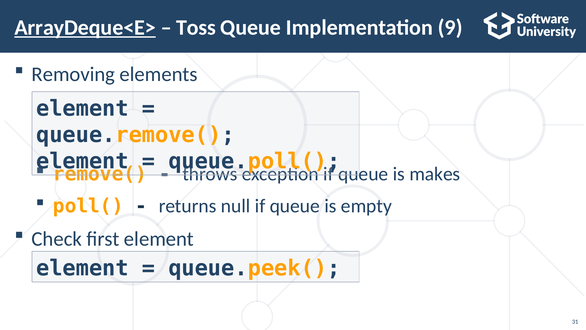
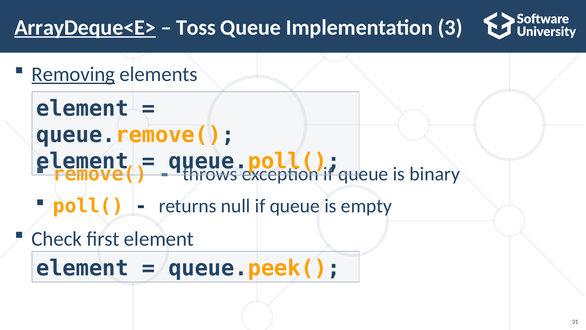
9: 9 -> 3
Removing underline: none -> present
makes: makes -> binary
